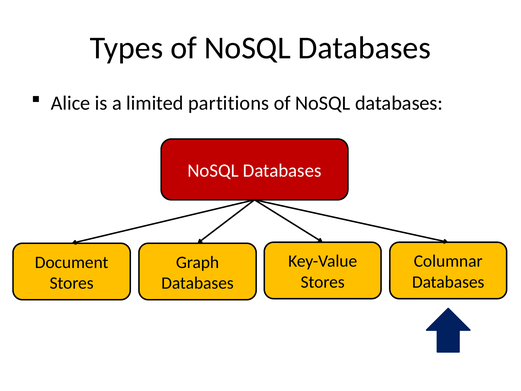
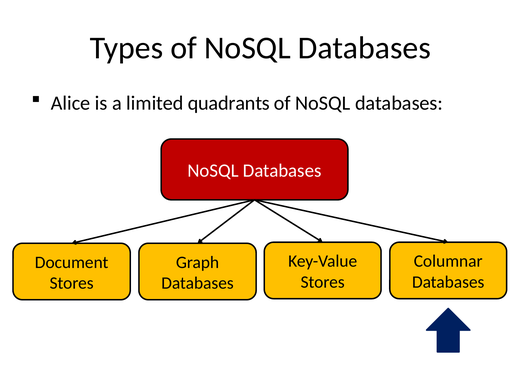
partitions: partitions -> quadrants
